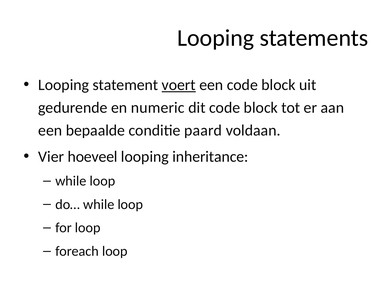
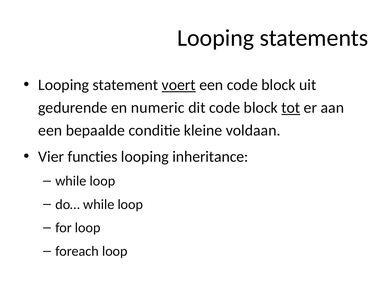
tot underline: none -> present
paard: paard -> kleine
hoeveel: hoeveel -> functies
